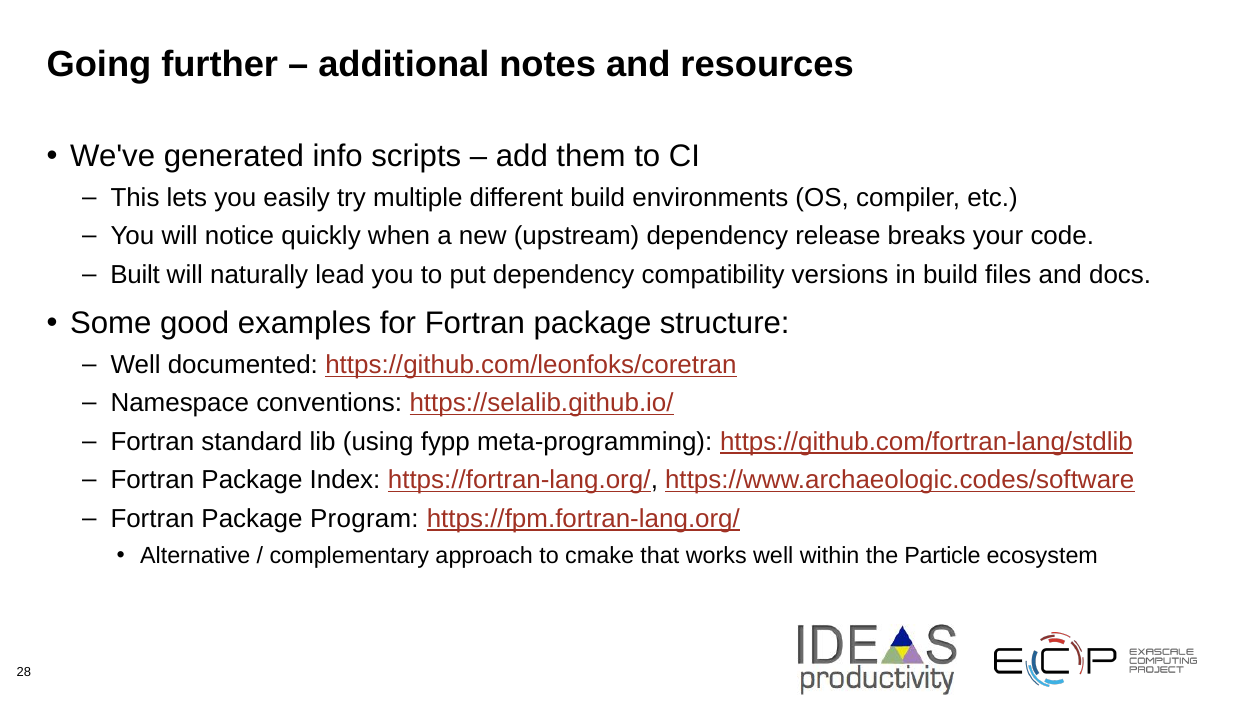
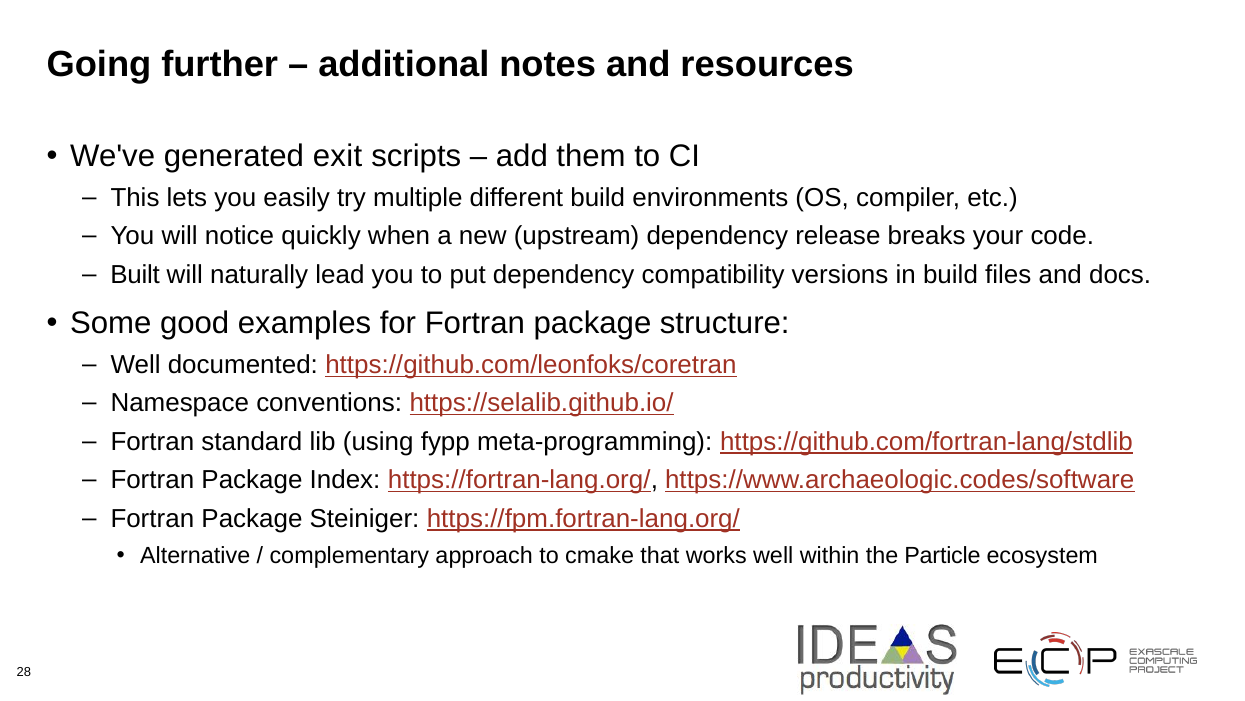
info: info -> exit
Program: Program -> Steiniger
